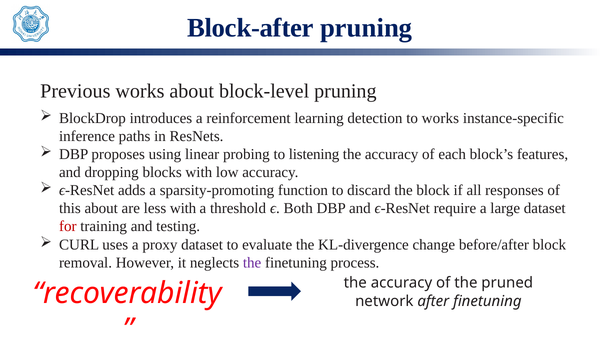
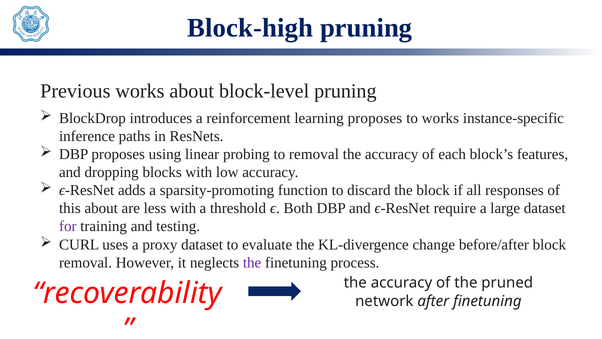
Block-after: Block-after -> Block-high
learning detection: detection -> proposes
to listening: listening -> removal
for colour: red -> purple
